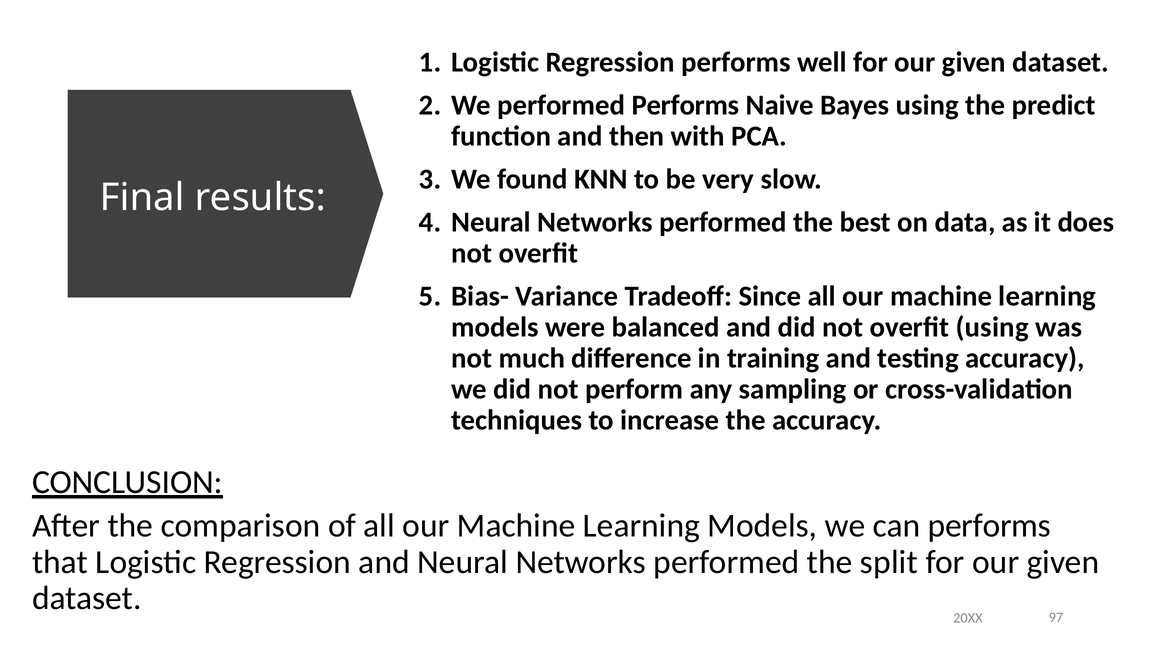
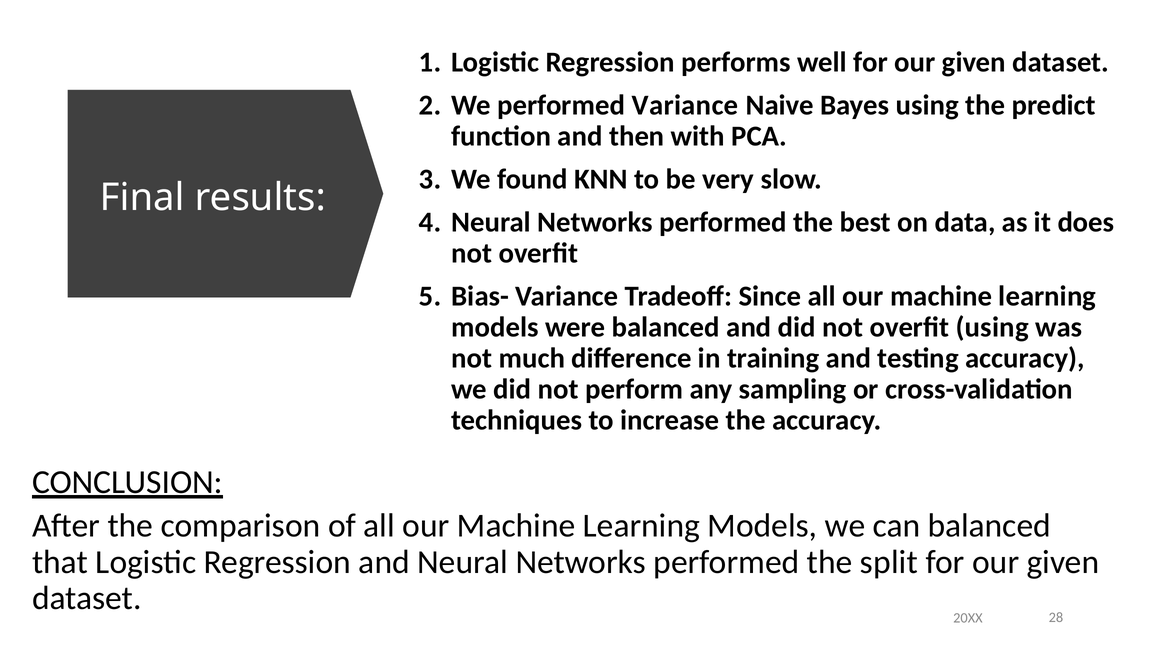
performed Performs: Performs -> Variance
can performs: performs -> balanced
97: 97 -> 28
